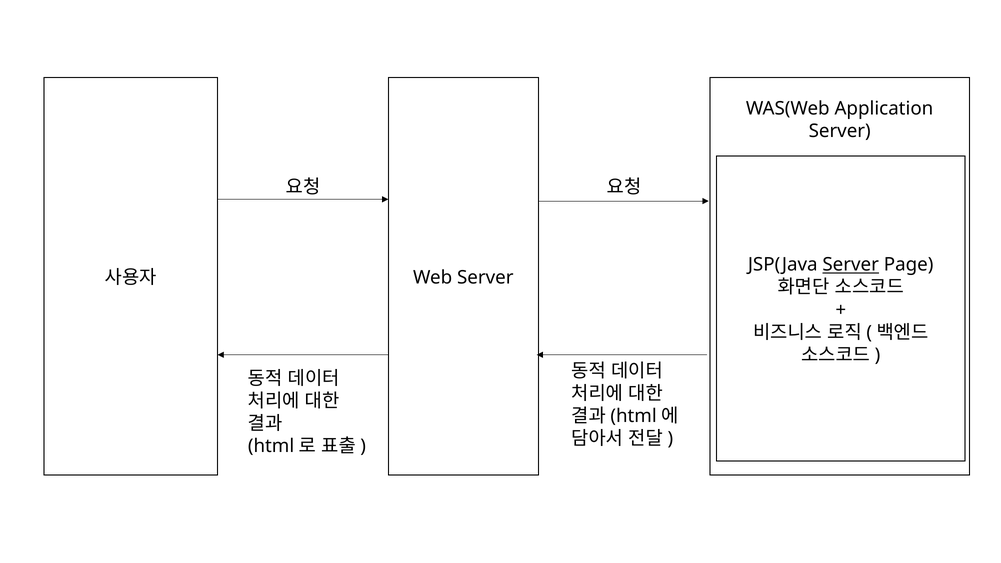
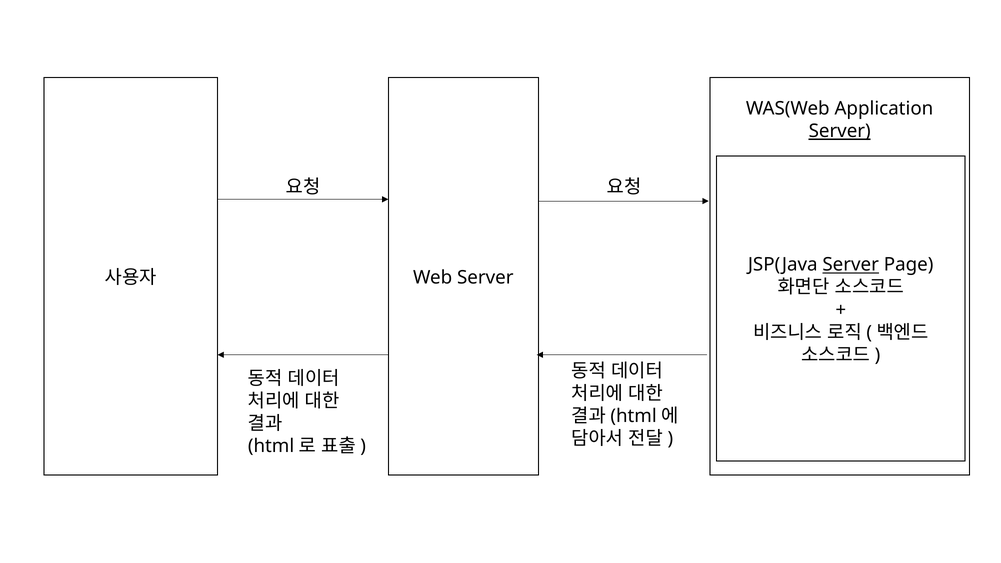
Server at (840, 131) underline: none -> present
